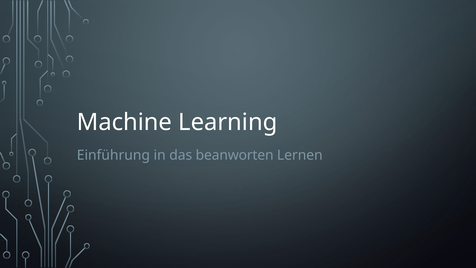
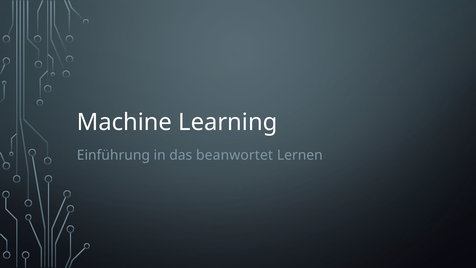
beanworten: beanworten -> beanwortet
